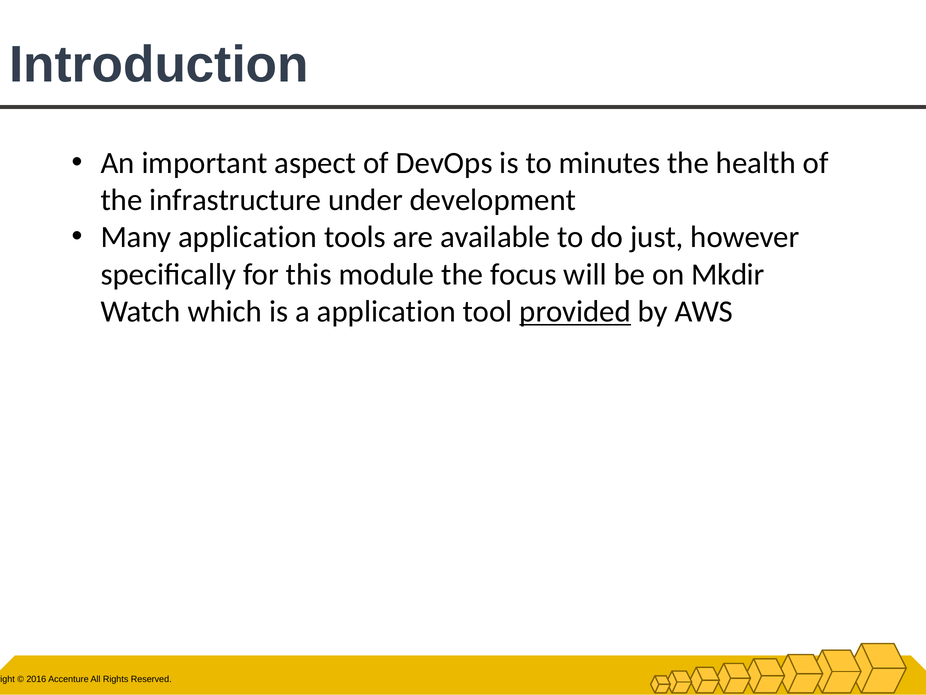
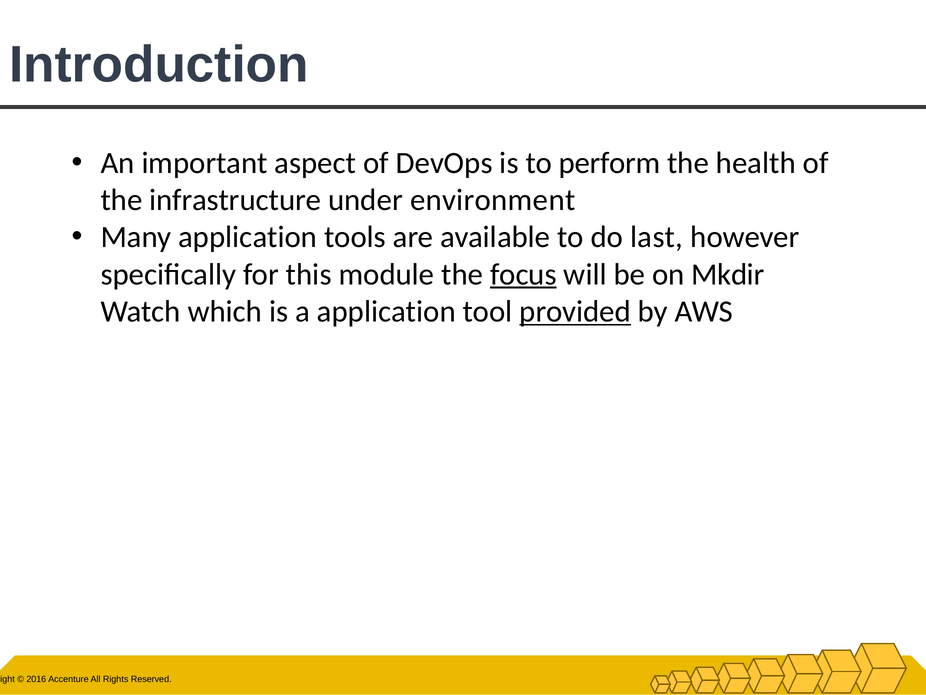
minutes: minutes -> perform
development: development -> environment
just: just -> last
focus underline: none -> present
